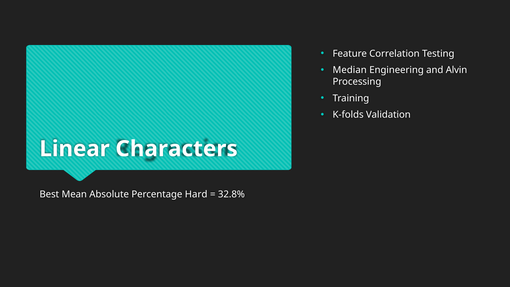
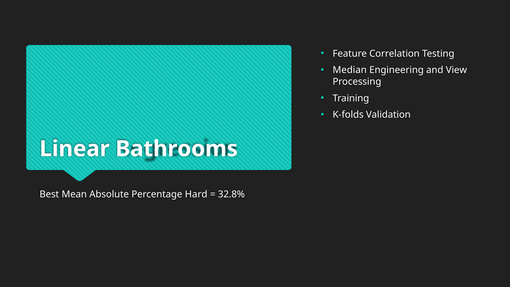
Alvin: Alvin -> View
Characters: Characters -> Bathrooms
